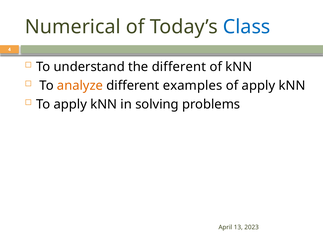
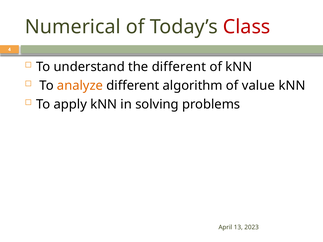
Class colour: blue -> red
examples: examples -> algorithm
of apply: apply -> value
